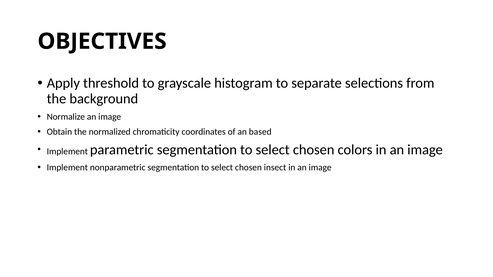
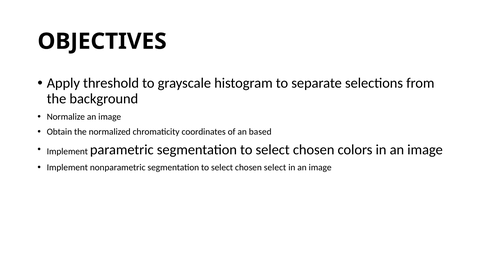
chosen insect: insect -> select
